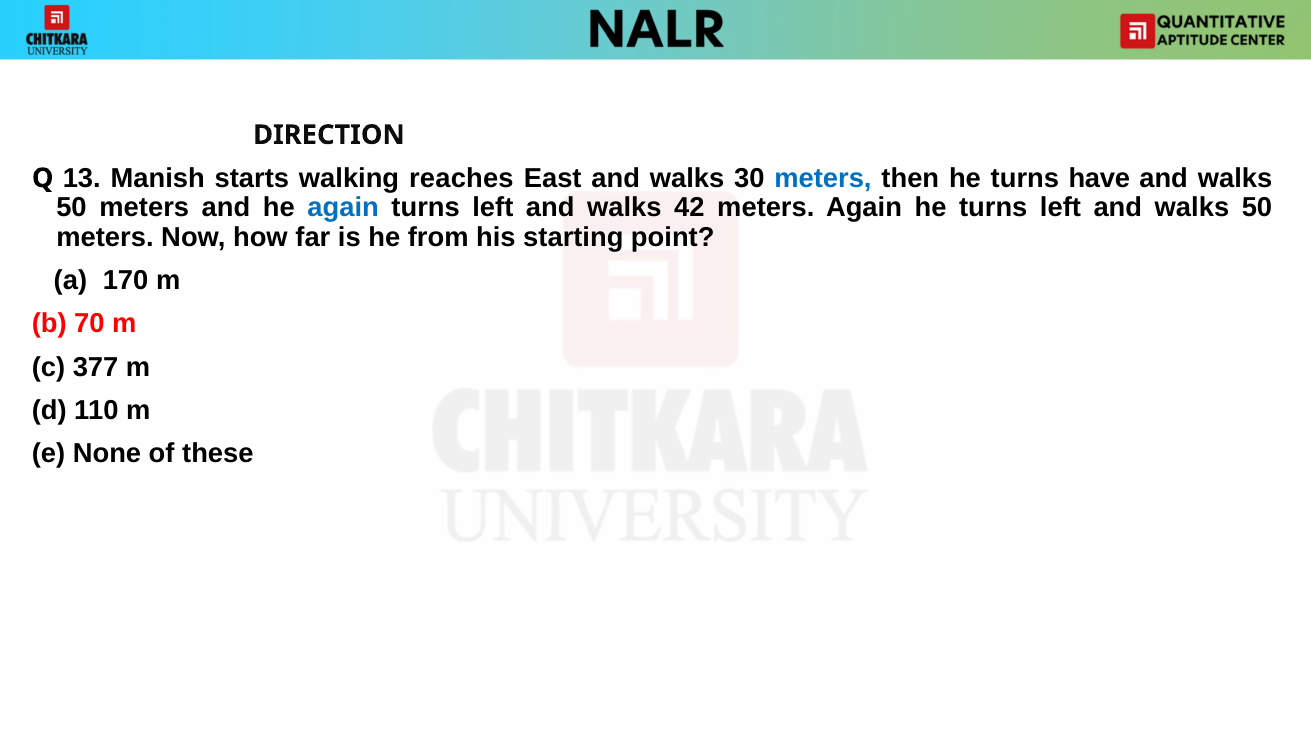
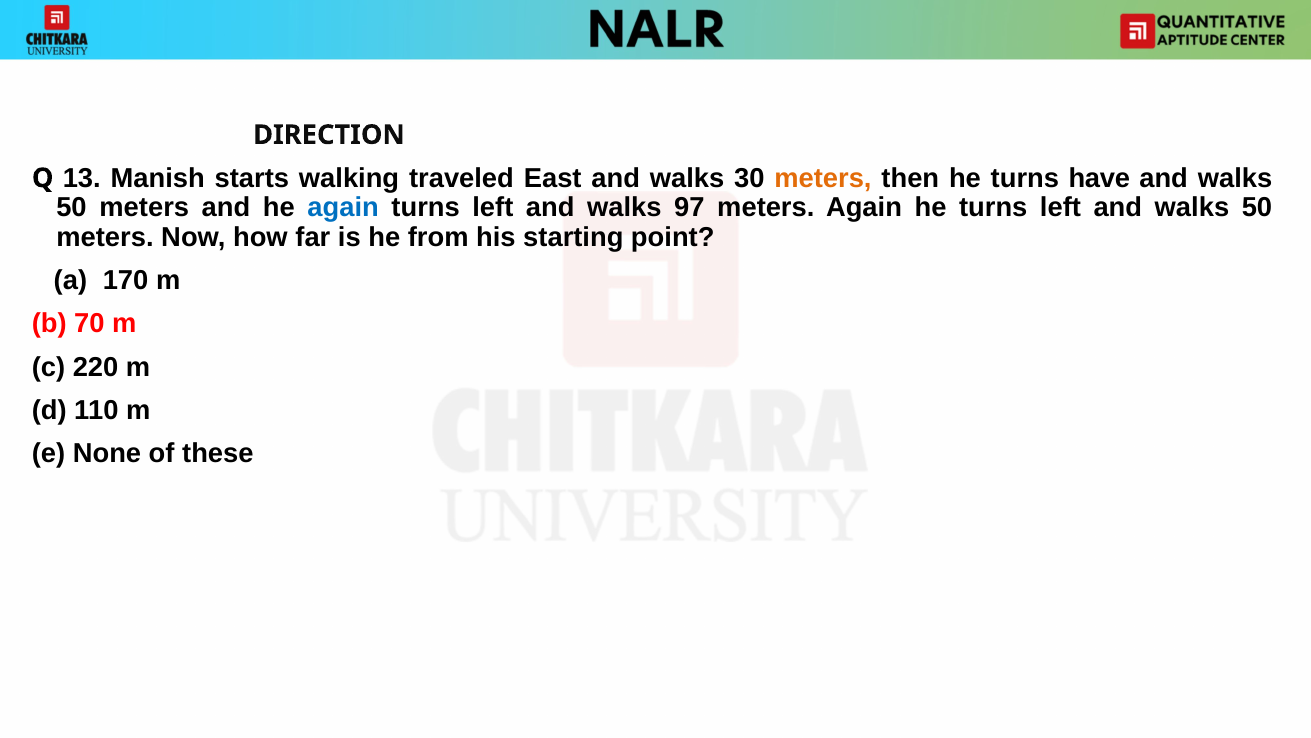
reaches: reaches -> traveled
meters at (823, 178) colour: blue -> orange
42: 42 -> 97
377: 377 -> 220
